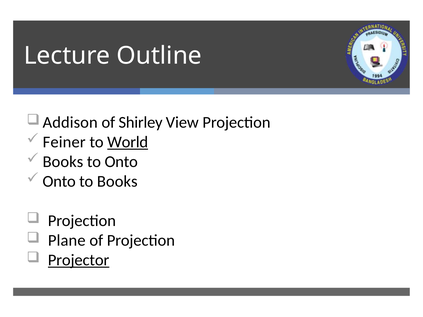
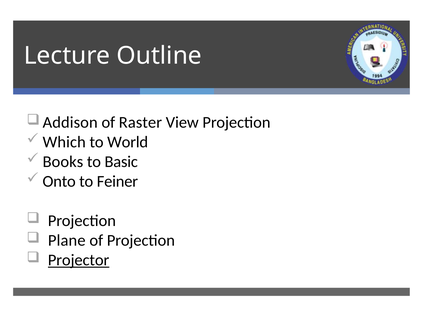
Shirley: Shirley -> Raster
Feiner: Feiner -> Which
World underline: present -> none
to Onto: Onto -> Basic
to Books: Books -> Feiner
